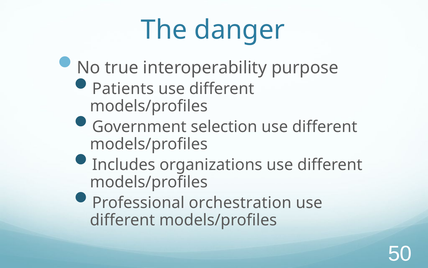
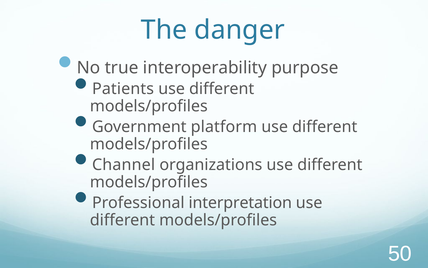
selection: selection -> platform
Includes: Includes -> Channel
orchestration: orchestration -> interpretation
